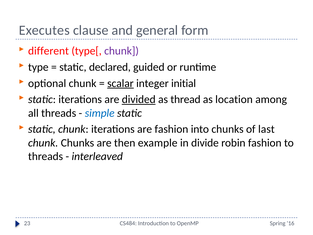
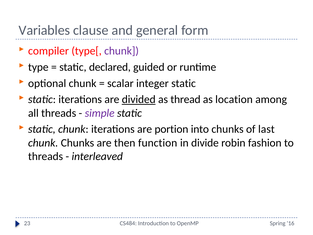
Executes: Executes -> Variables
different: different -> compiler
scalar underline: present -> none
integer initial: initial -> static
simple colour: blue -> purple
are fashion: fashion -> portion
example: example -> function
